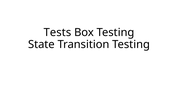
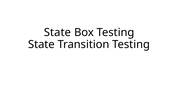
Tests at (57, 32): Tests -> State
